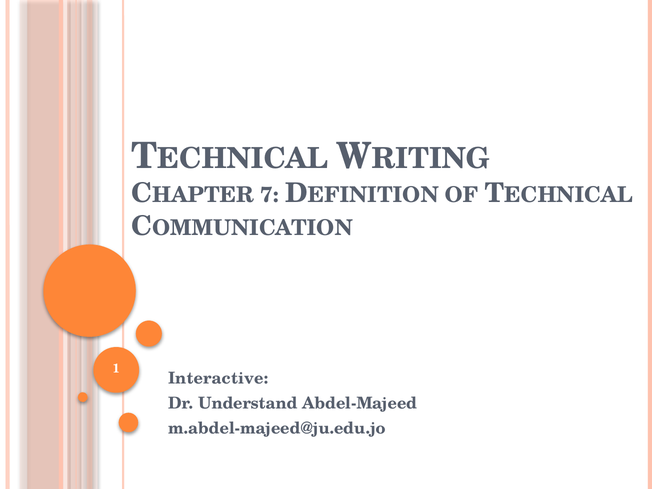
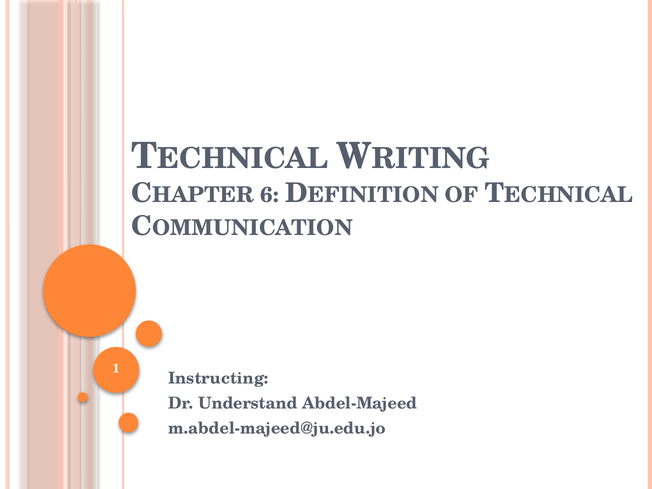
7: 7 -> 6
Interactive: Interactive -> Instructing
